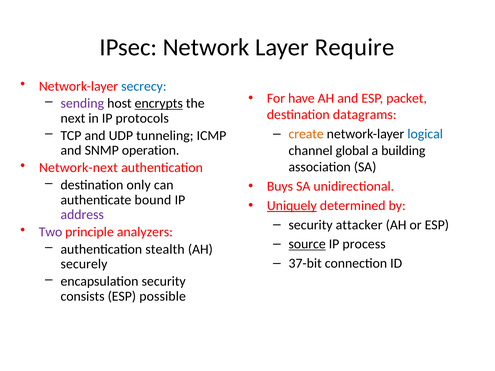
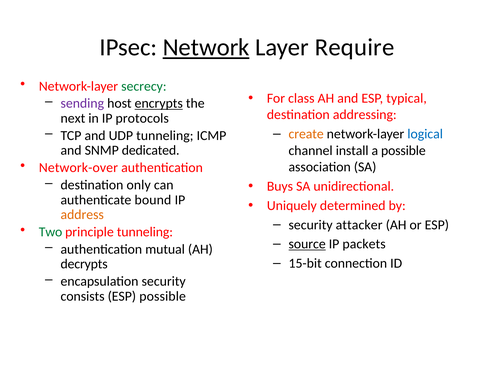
Network underline: none -> present
secrecy colour: blue -> green
have: have -> class
packet: packet -> typical
datagrams: datagrams -> addressing
operation: operation -> dedicated
global: global -> install
a building: building -> possible
Network-next: Network-next -> Network-over
Uniquely underline: present -> none
address colour: purple -> orange
Two colour: purple -> green
principle analyzers: analyzers -> tunneling
process: process -> packets
stealth: stealth -> mutual
37-bit: 37-bit -> 15-bit
securely: securely -> decrypts
